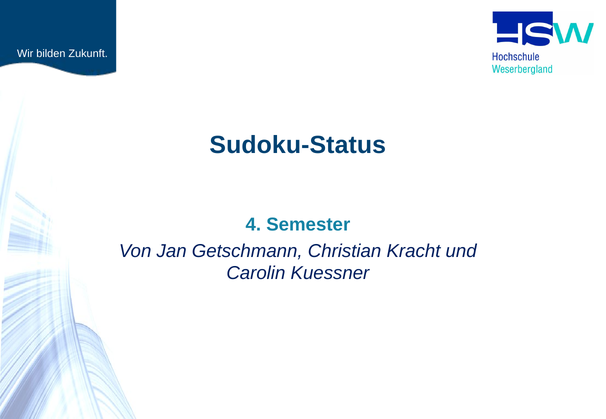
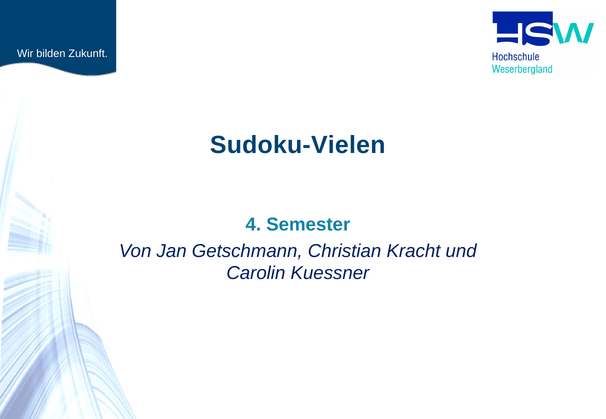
Sudoku-Status: Sudoku-Status -> Sudoku-Vielen
